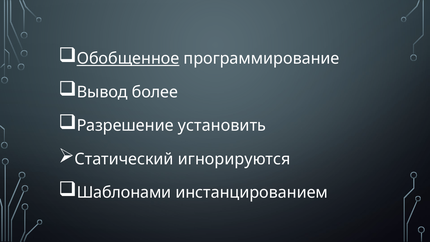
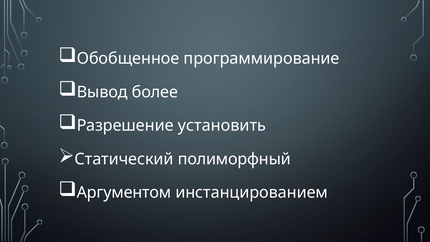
Обобщенное underline: present -> none
игнорируются: игнорируются -> полиморфный
Шаблонами: Шаблонами -> Аргументом
